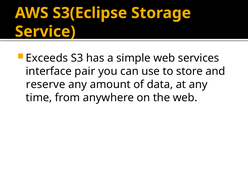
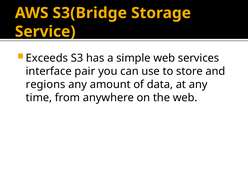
S3(Eclipse: S3(Eclipse -> S3(Bridge
reserve: reserve -> regions
